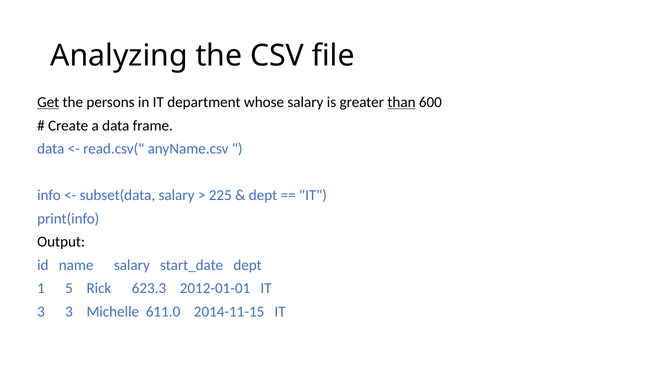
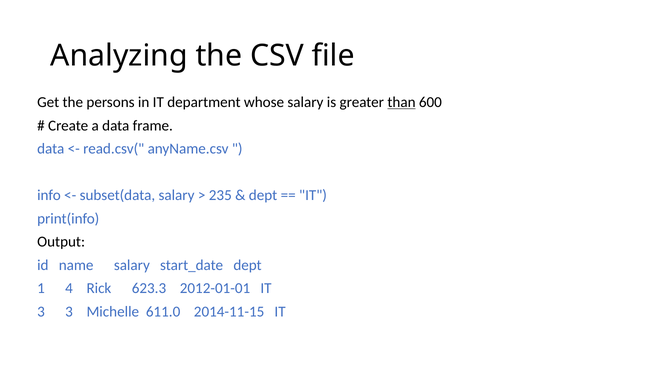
Get underline: present -> none
225: 225 -> 235
5: 5 -> 4
